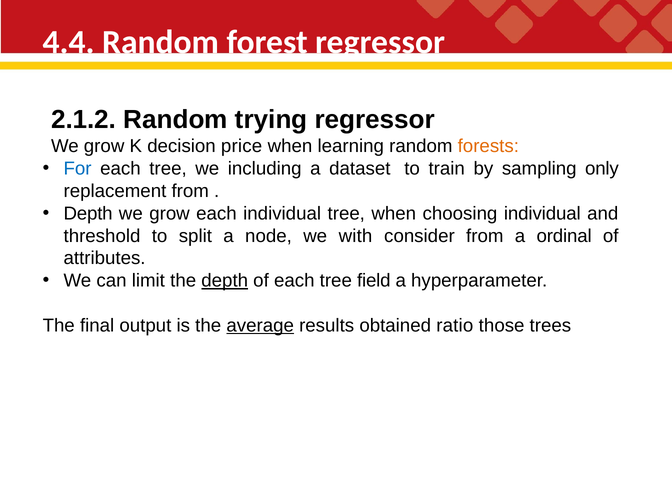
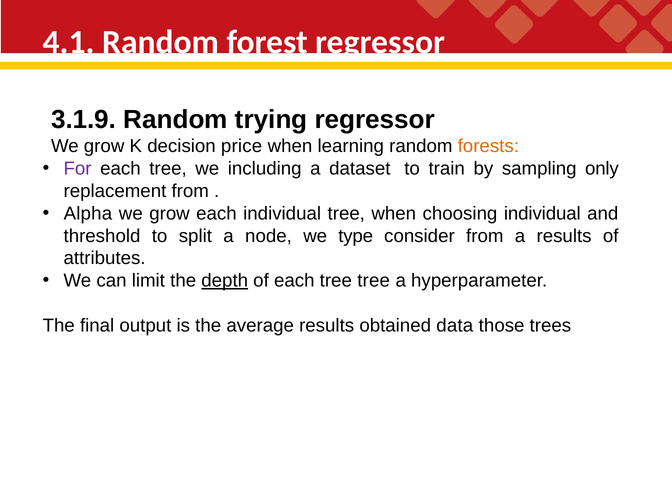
4.4: 4.4 -> 4.1
2.1.2: 2.1.2 -> 3.1.9
For colour: blue -> purple
Depth at (88, 213): Depth -> Alpha
with: with -> type
a ordinal: ordinal -> results
tree field: field -> tree
average underline: present -> none
ratio: ratio -> data
